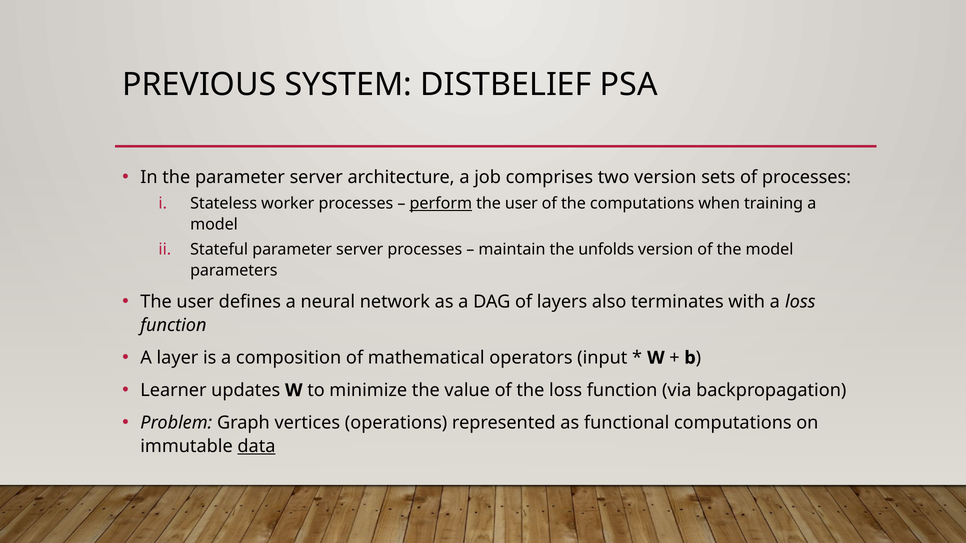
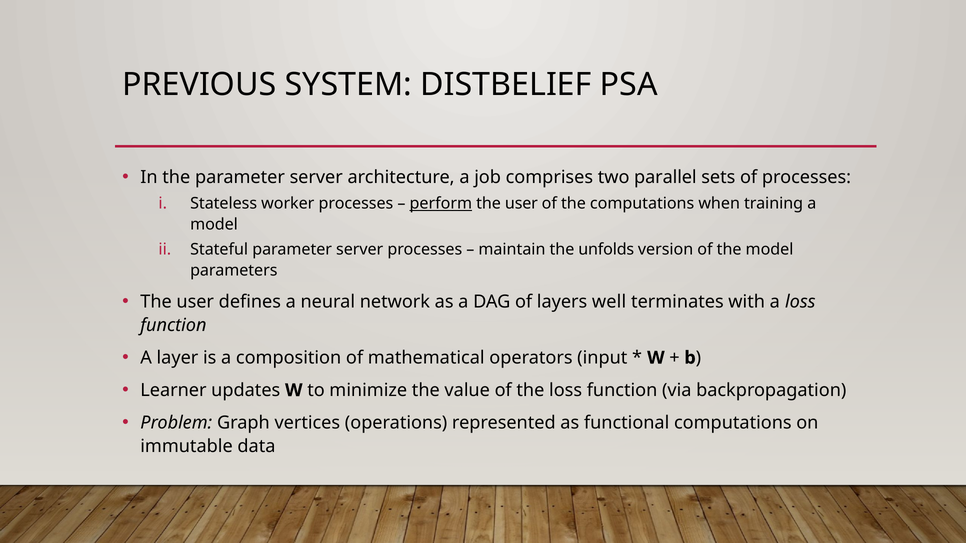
two version: version -> parallel
also: also -> well
data underline: present -> none
